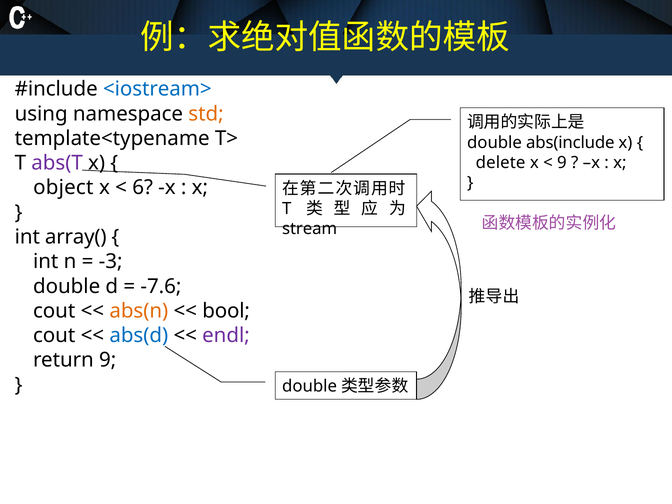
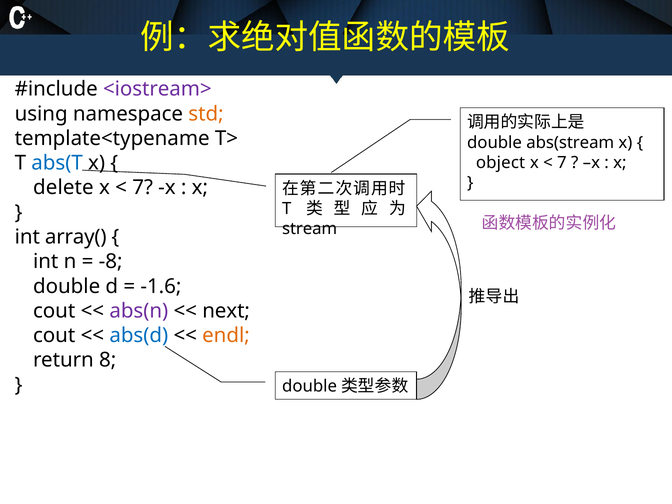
<iostream> colour: blue -> purple
abs(include: abs(include -> abs(stream
abs(T colour: purple -> blue
delete: delete -> object
9 at (562, 163): 9 -> 7
object: object -> delete
6 at (143, 188): 6 -> 7
-3: -3 -> -8
-7.6: -7.6 -> -1.6
abs(n colour: orange -> purple
bool: bool -> next
endl colour: purple -> orange
return 9: 9 -> 8
